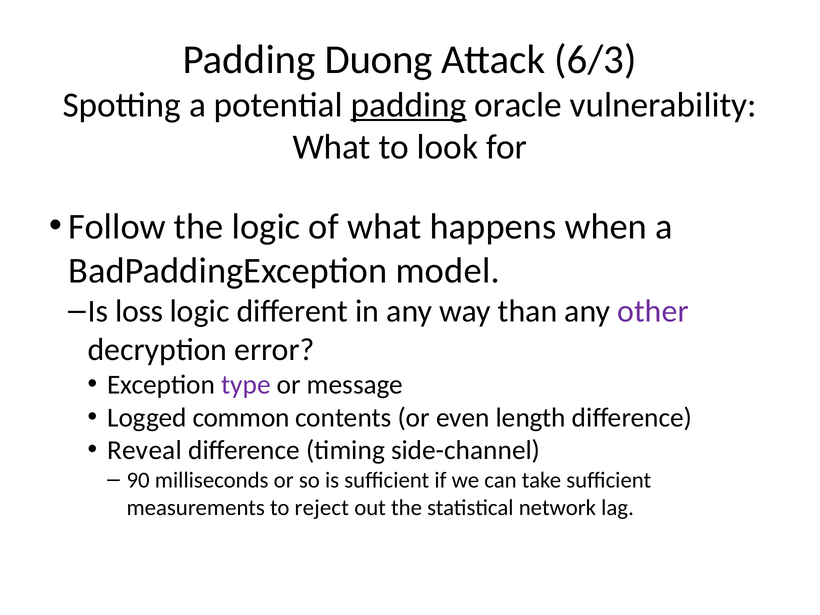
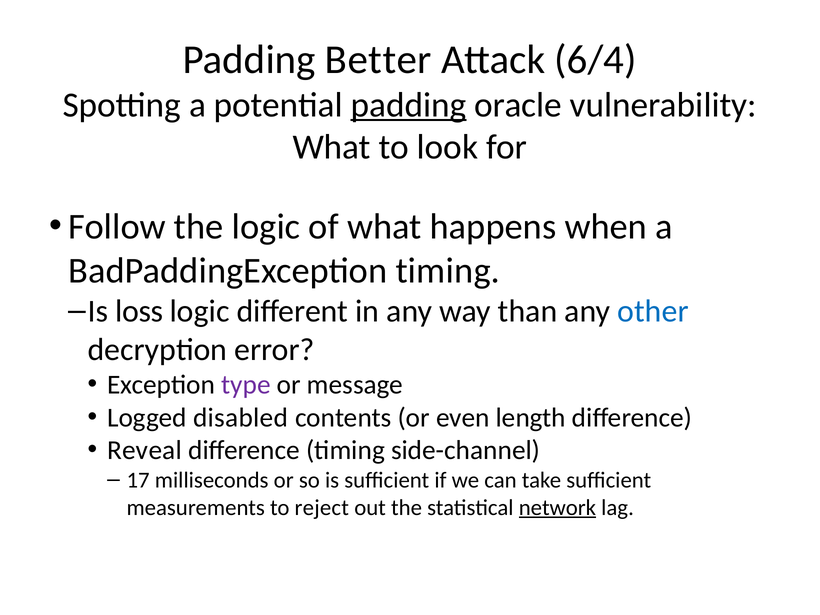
Duong: Duong -> Better
6/3: 6/3 -> 6/4
BadPaddingException model: model -> timing
other colour: purple -> blue
common: common -> disabled
90: 90 -> 17
network underline: none -> present
